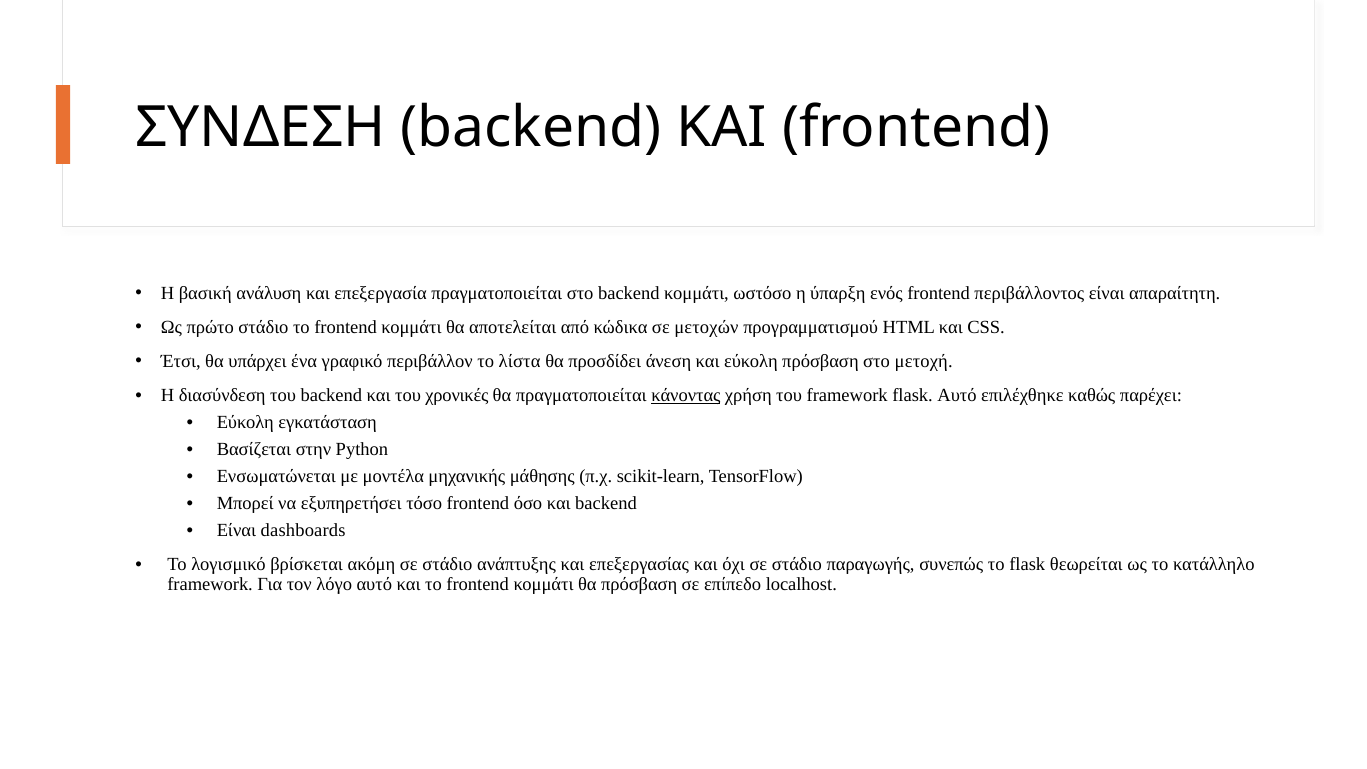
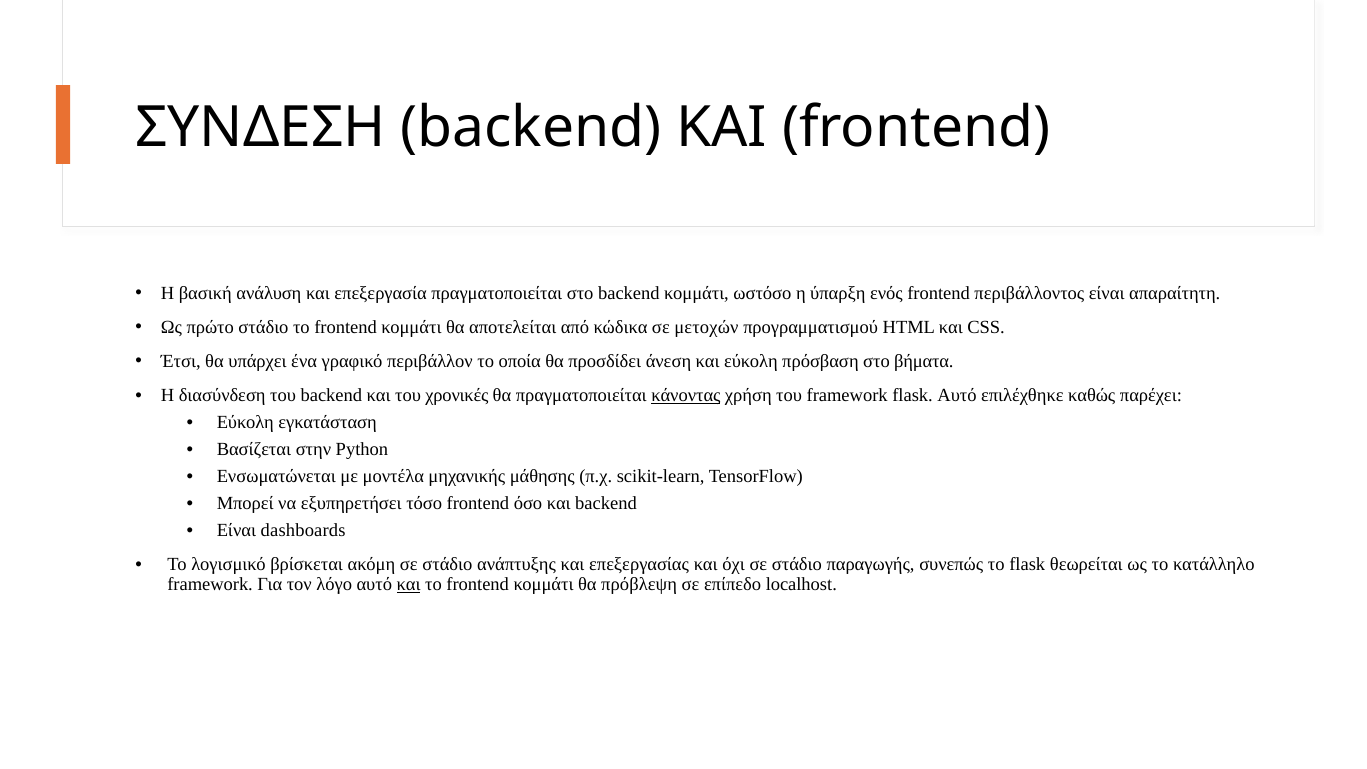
λίστα: λίστα -> οποία
μετοχή: μετοχή -> βήματα
και at (409, 585) underline: none -> present
θα πρόσβαση: πρόσβαση -> πρόβλεψη
